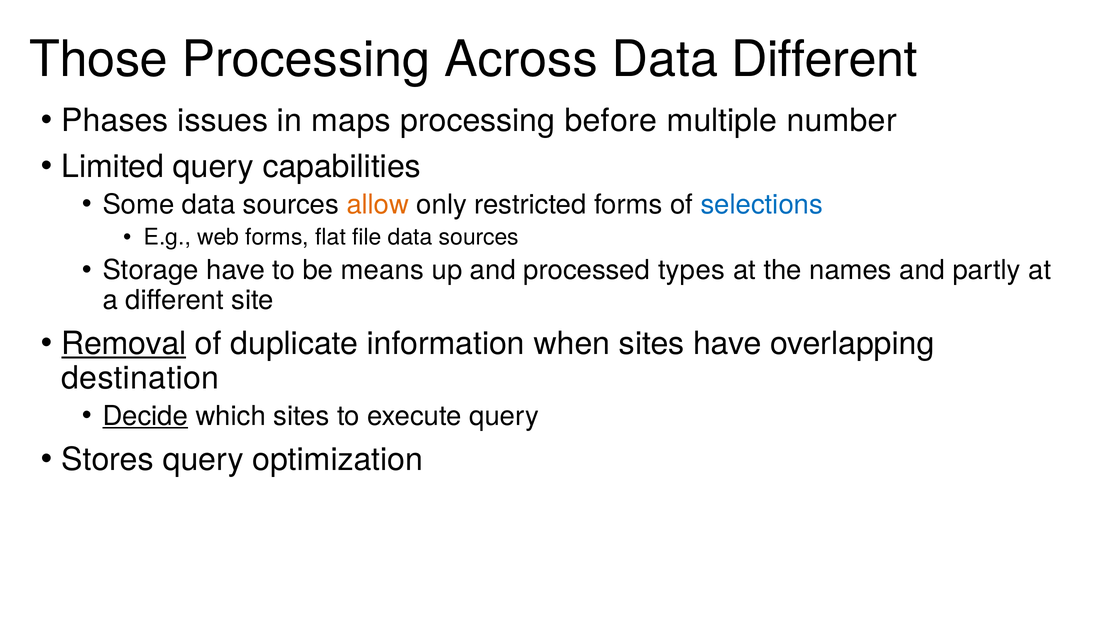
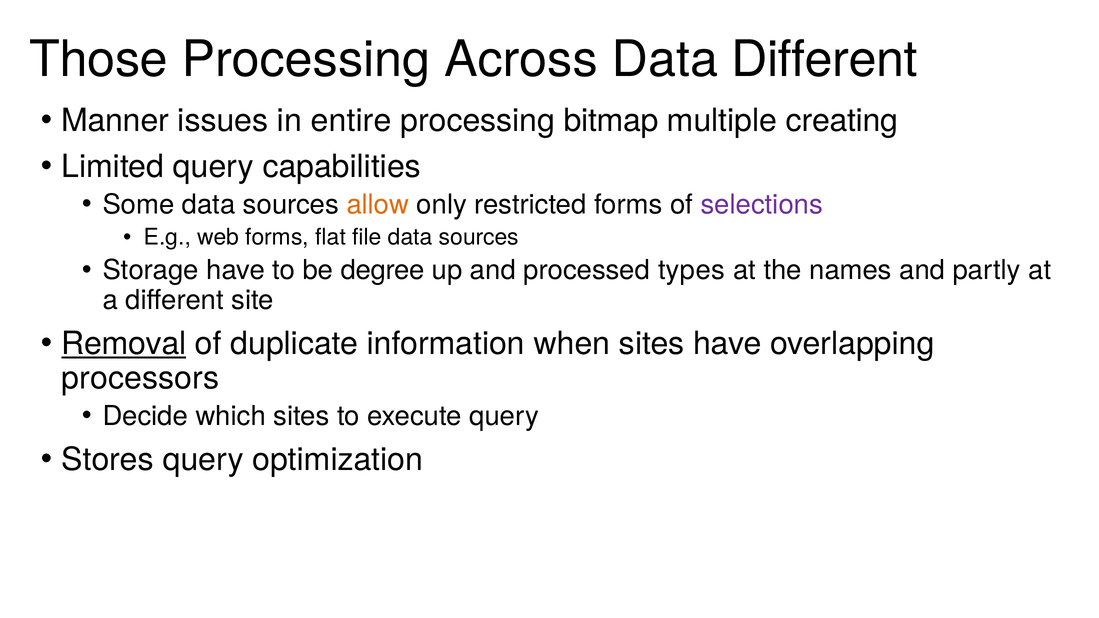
Phases: Phases -> Manner
maps: maps -> entire
before: before -> bitmap
number: number -> creating
selections colour: blue -> purple
means: means -> degree
destination: destination -> processors
Decide underline: present -> none
